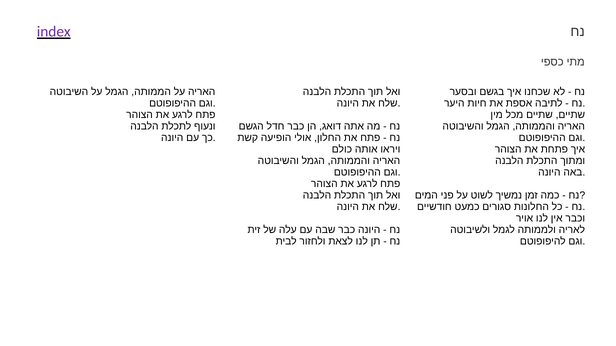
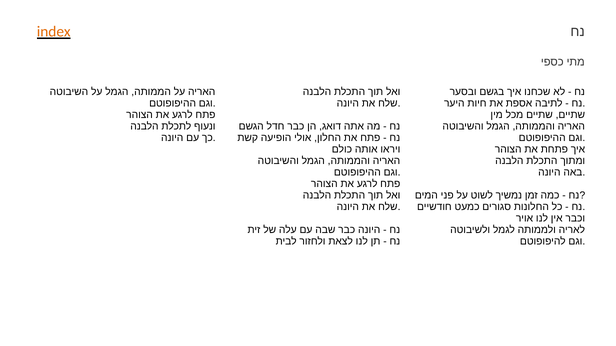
index colour: purple -> orange
